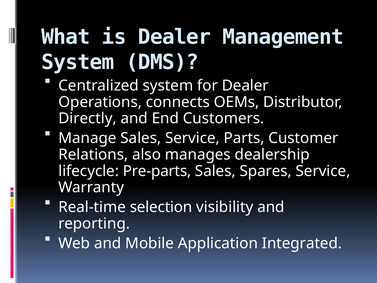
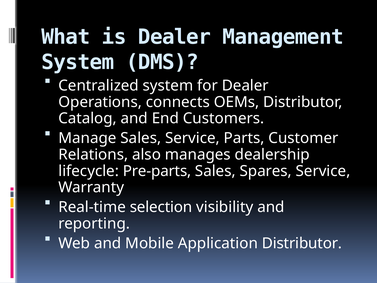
Directly: Directly -> Catalog
Application Integrated: Integrated -> Distributor
